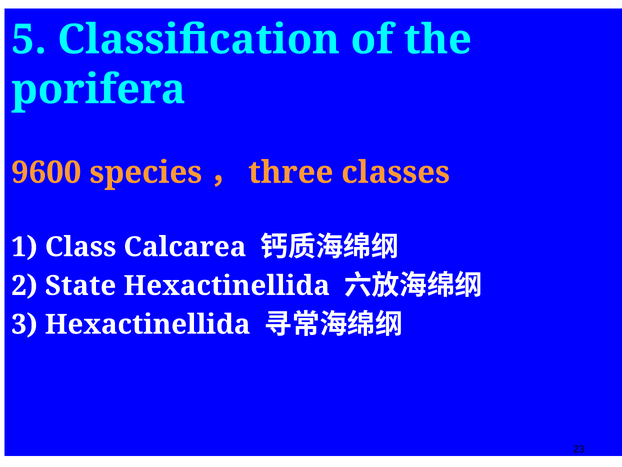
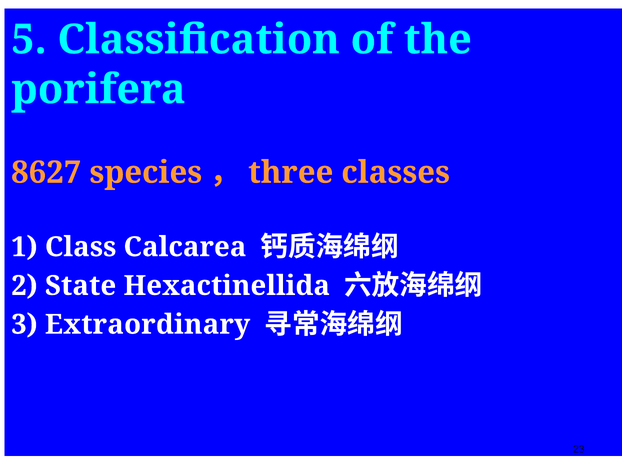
9600: 9600 -> 8627
3 Hexactinellida: Hexactinellida -> Extraordinary
